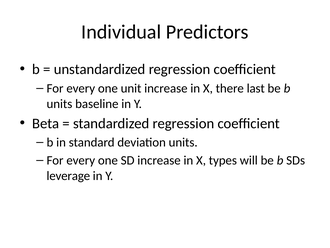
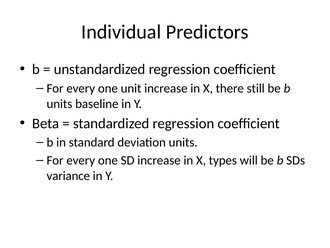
last: last -> still
leverage: leverage -> variance
